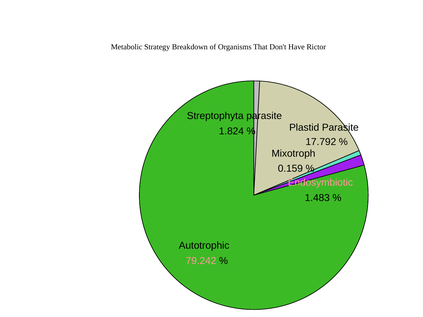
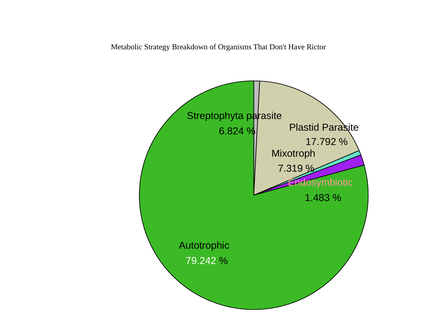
1.824: 1.824 -> 6.824
0.159: 0.159 -> 7.319
79.242 colour: pink -> white
